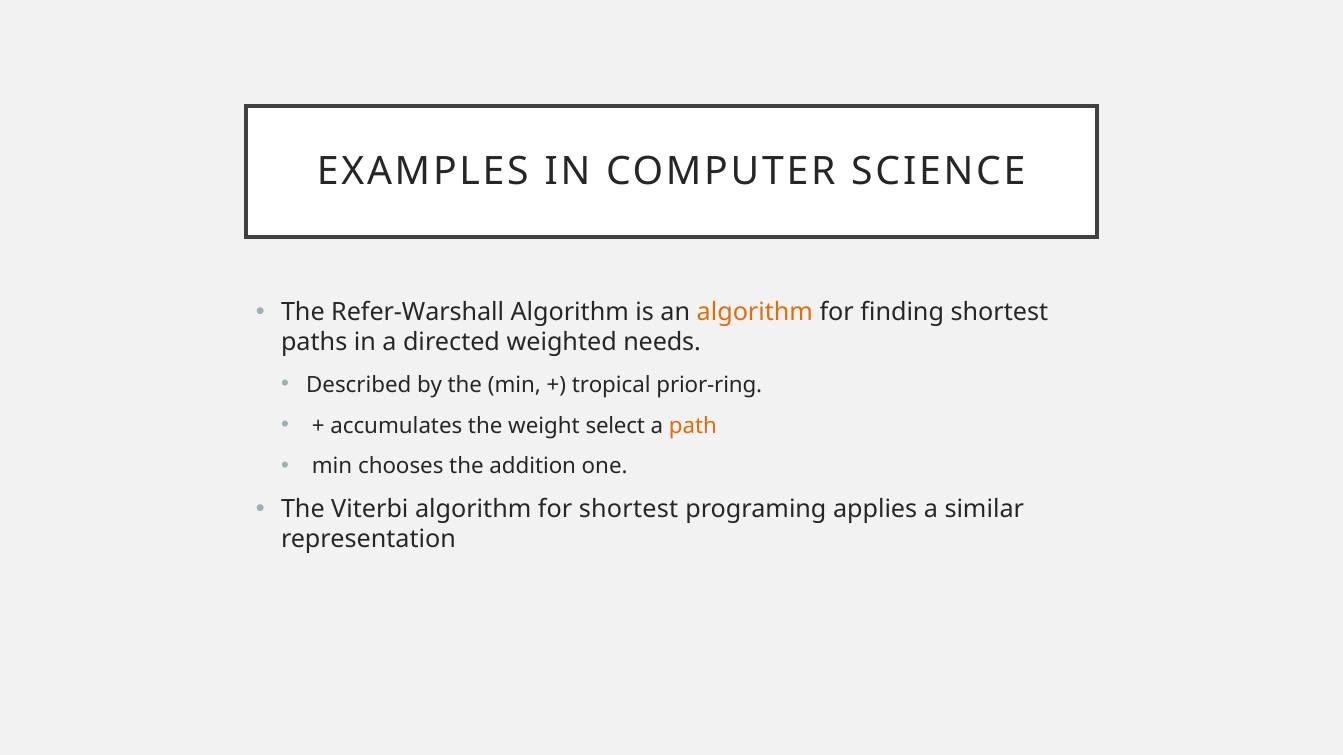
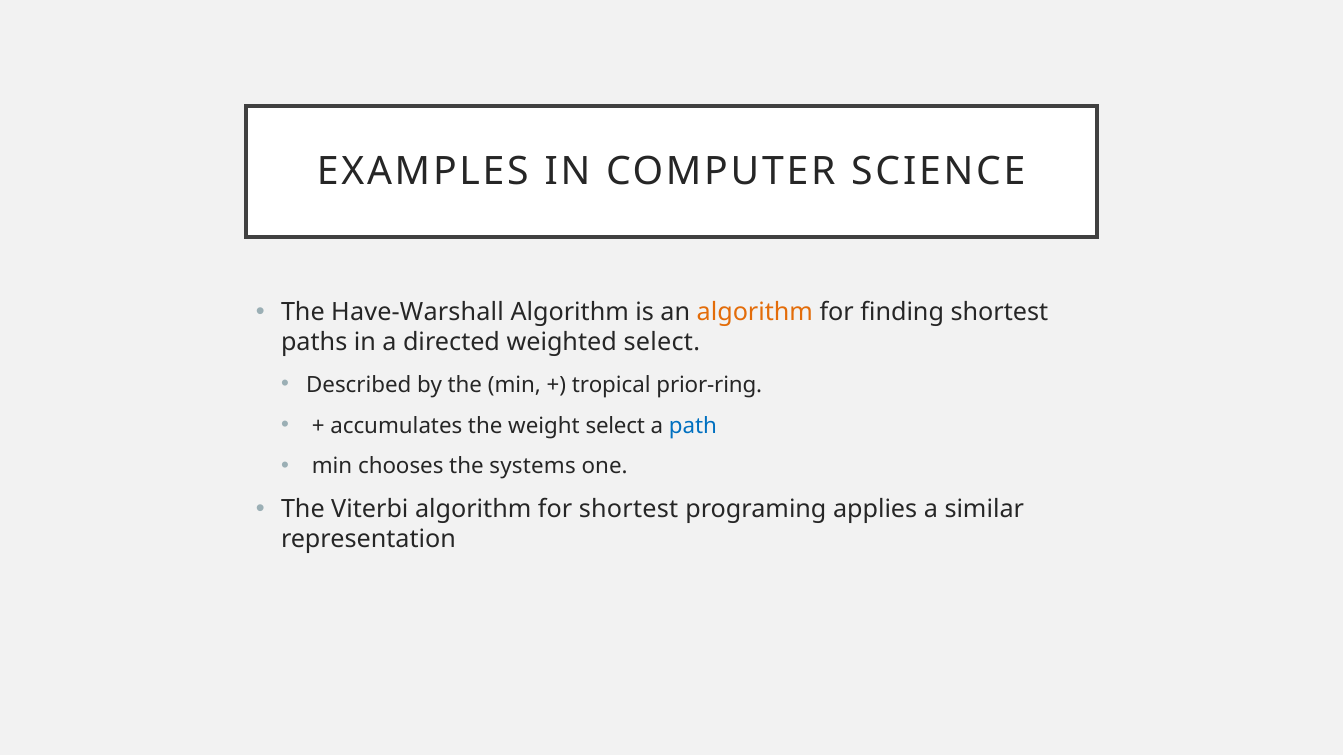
Refer-Warshall: Refer-Warshall -> Have-Warshall
weighted needs: needs -> select
path colour: orange -> blue
addition: addition -> systems
